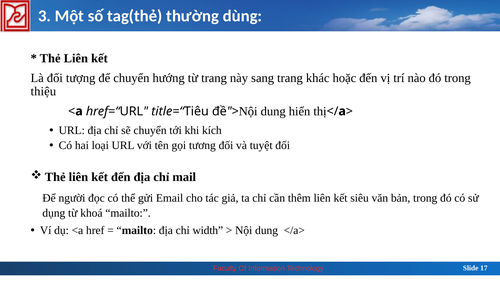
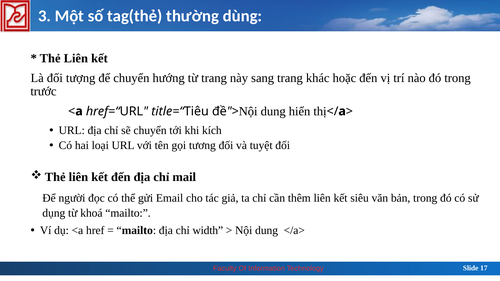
thiệu: thiệu -> trước
